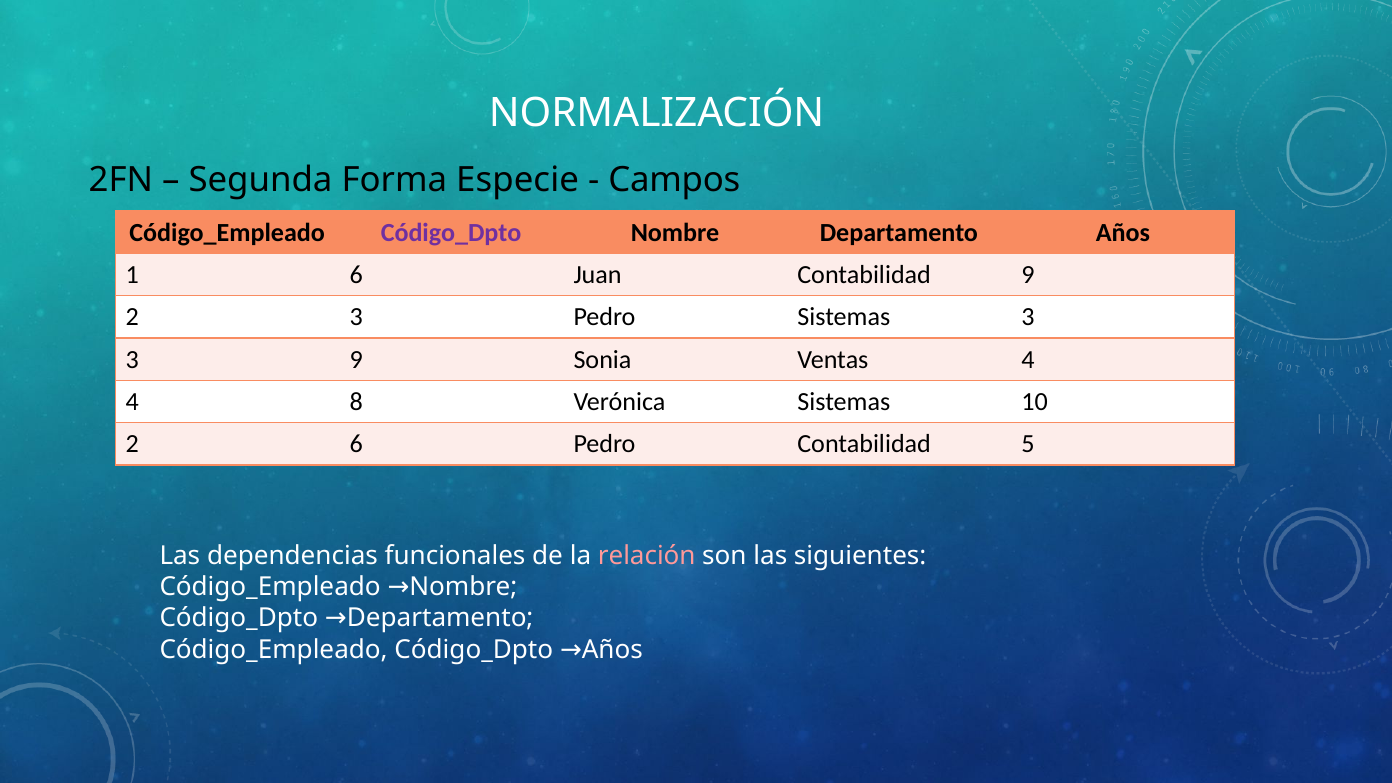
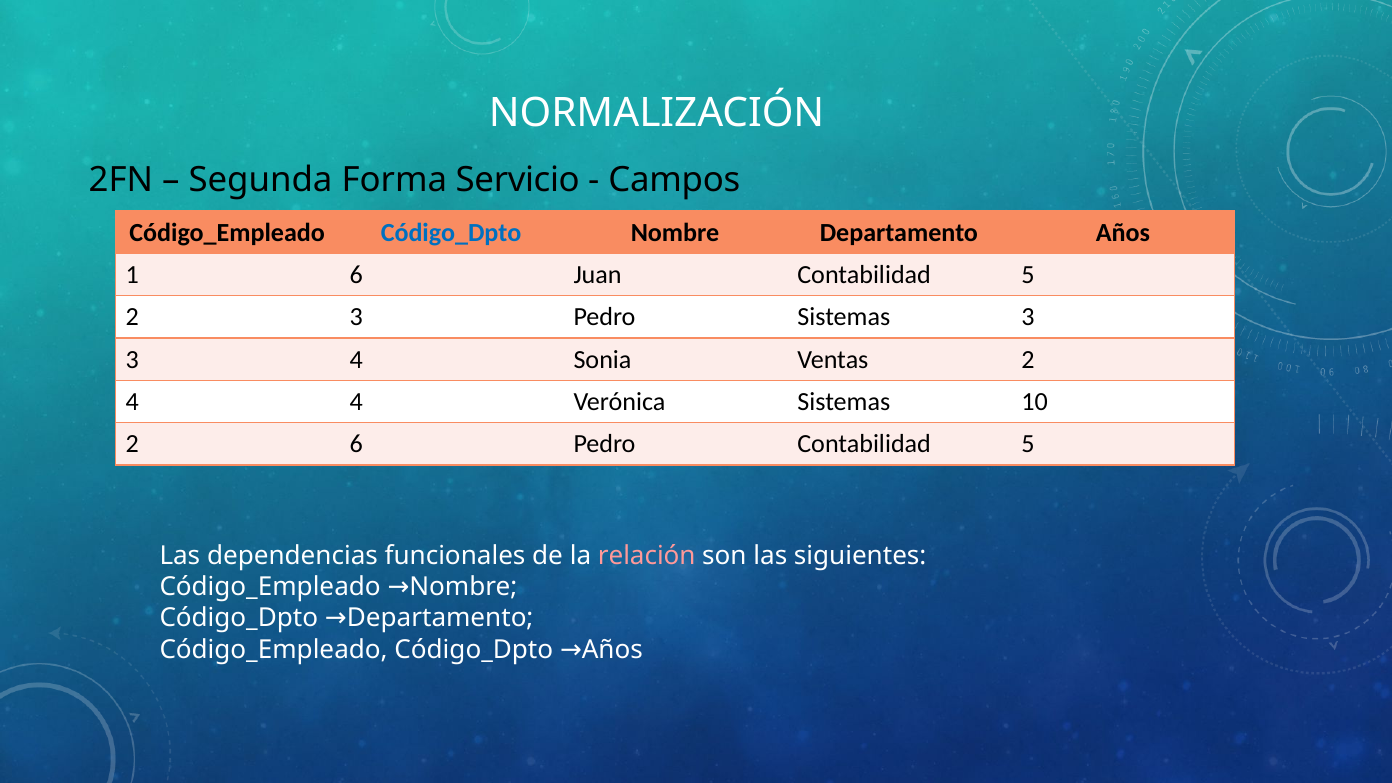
Especie: Especie -> Servicio
Código_Dpto at (451, 232) colour: purple -> blue
Juan Contabilidad 9: 9 -> 5
3 9: 9 -> 4
Ventas 4: 4 -> 2
4 8: 8 -> 4
